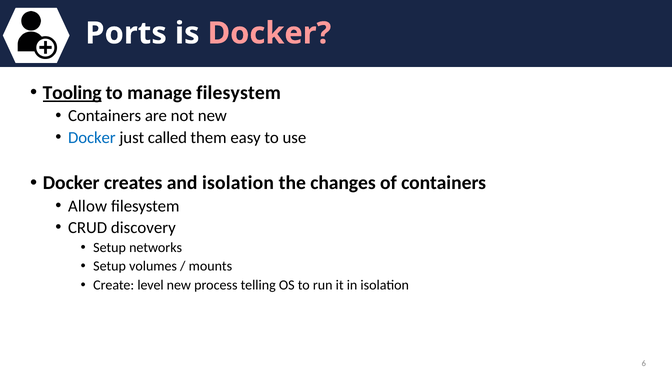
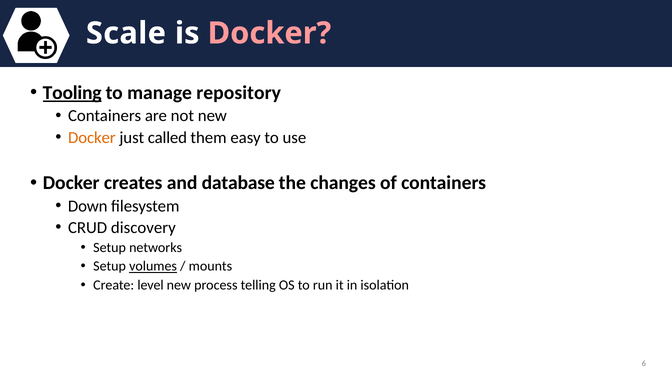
Ports: Ports -> Scale
manage filesystem: filesystem -> repository
Docker at (92, 138) colour: blue -> orange
and isolation: isolation -> database
Allow: Allow -> Down
volumes underline: none -> present
